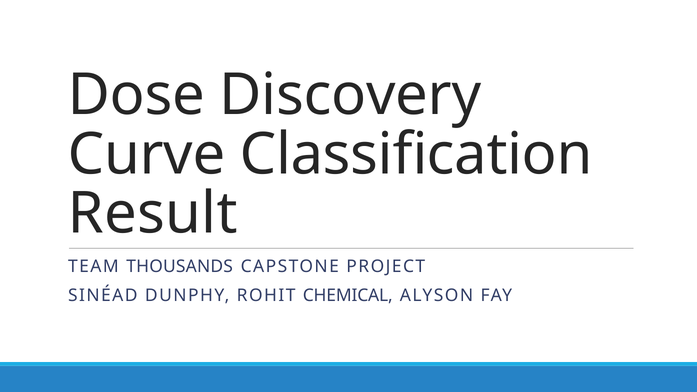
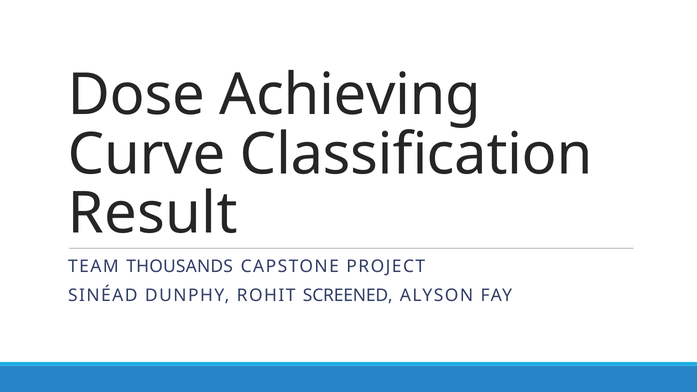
Discovery: Discovery -> Achieving
CHEMICAL: CHEMICAL -> SCREENED
